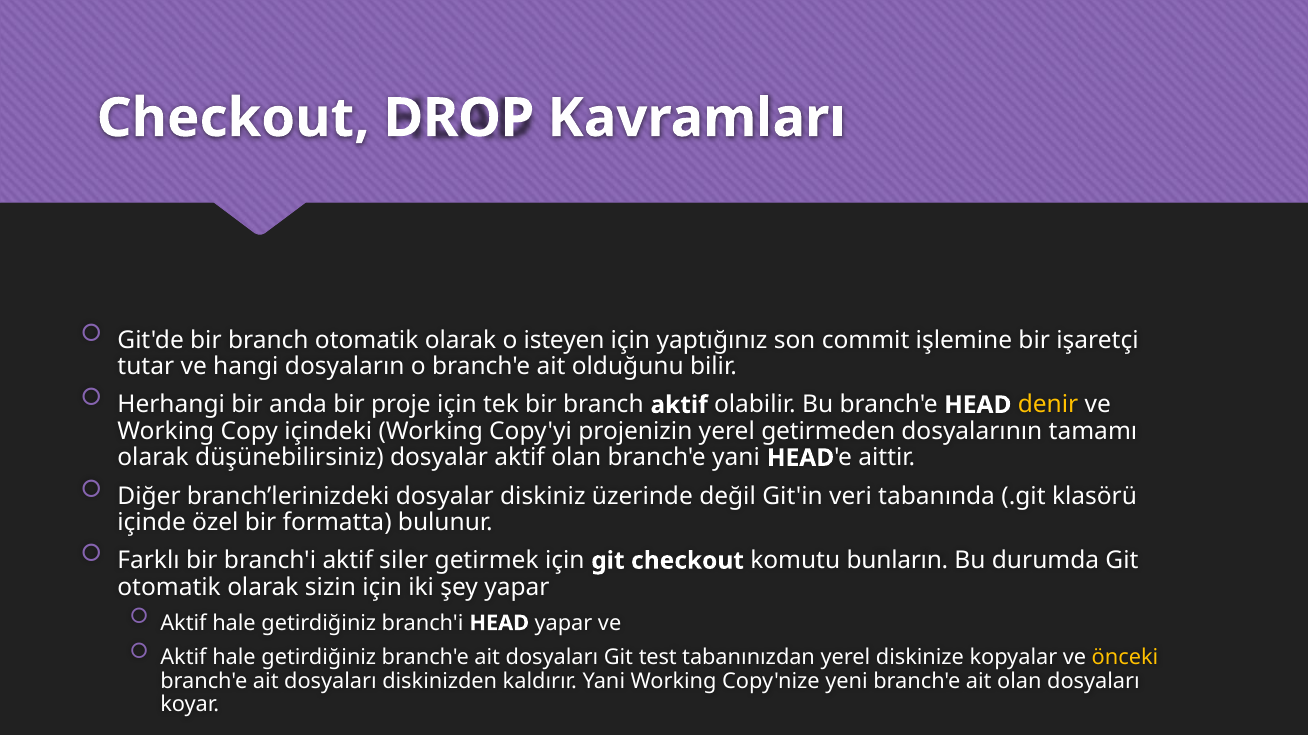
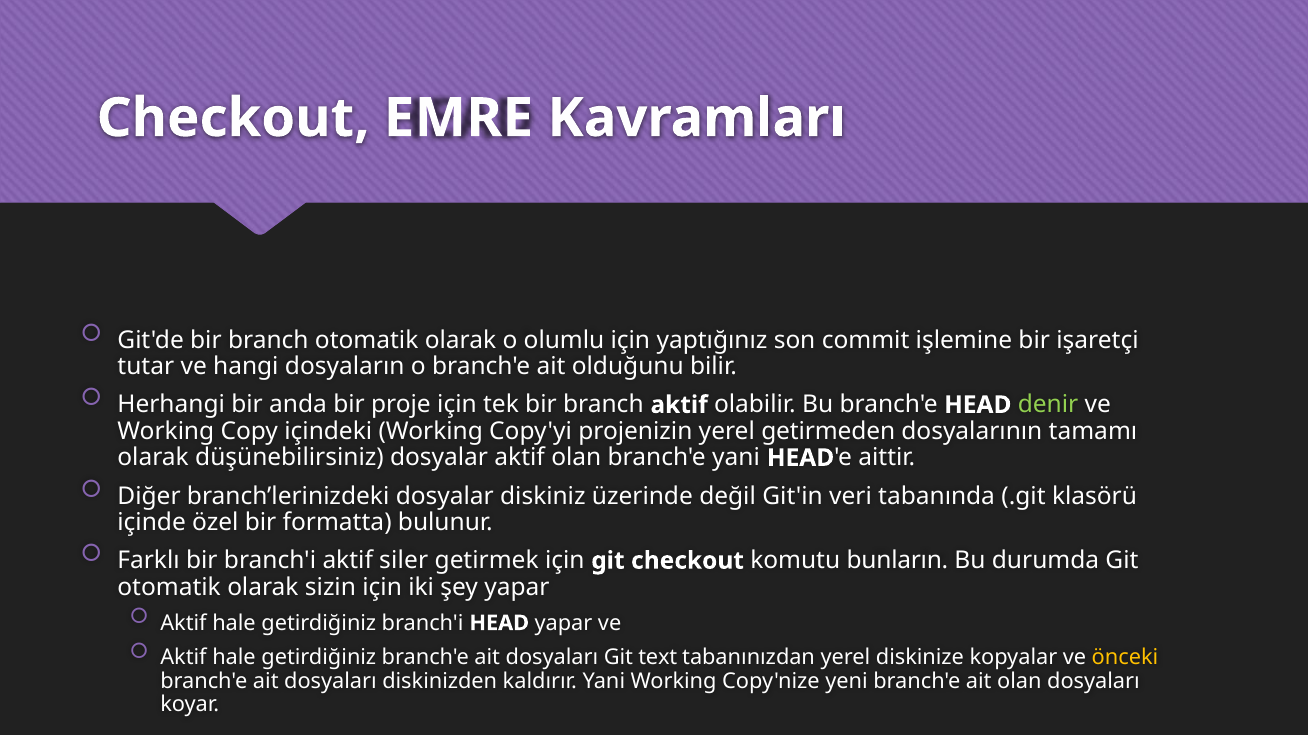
DROP: DROP -> EMRE
isteyen: isteyen -> olumlu
denir colour: yellow -> light green
test: test -> text
